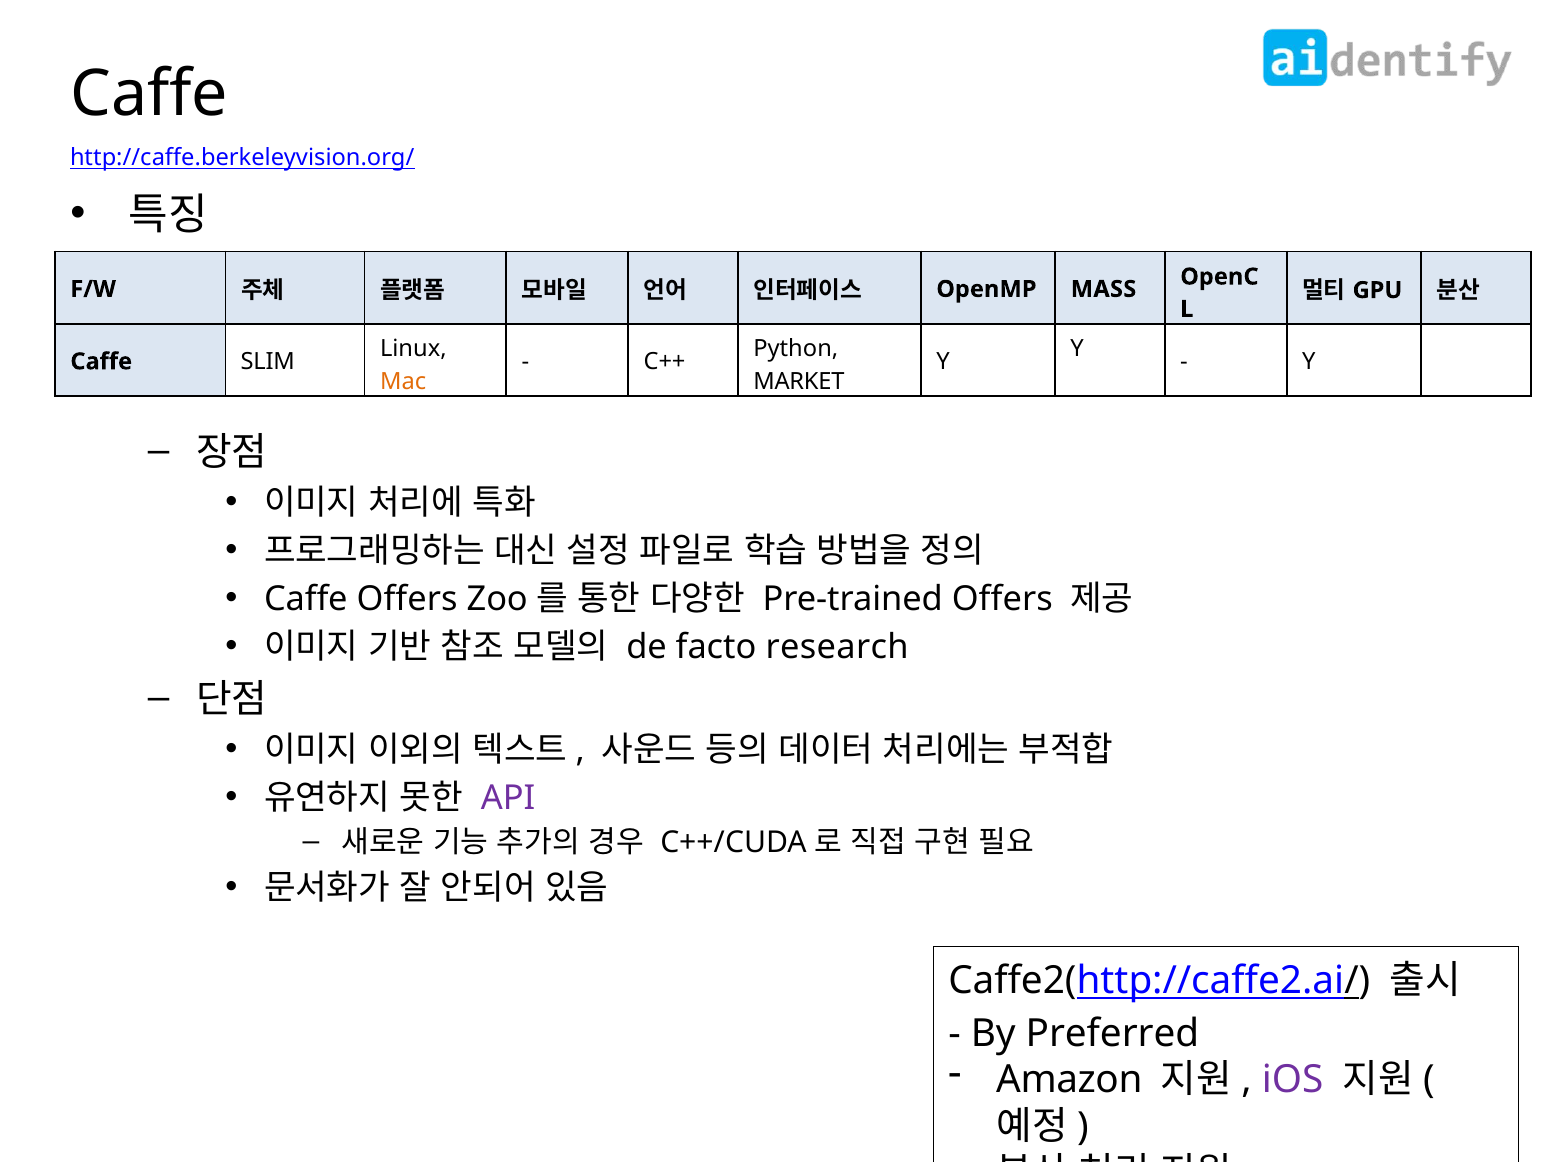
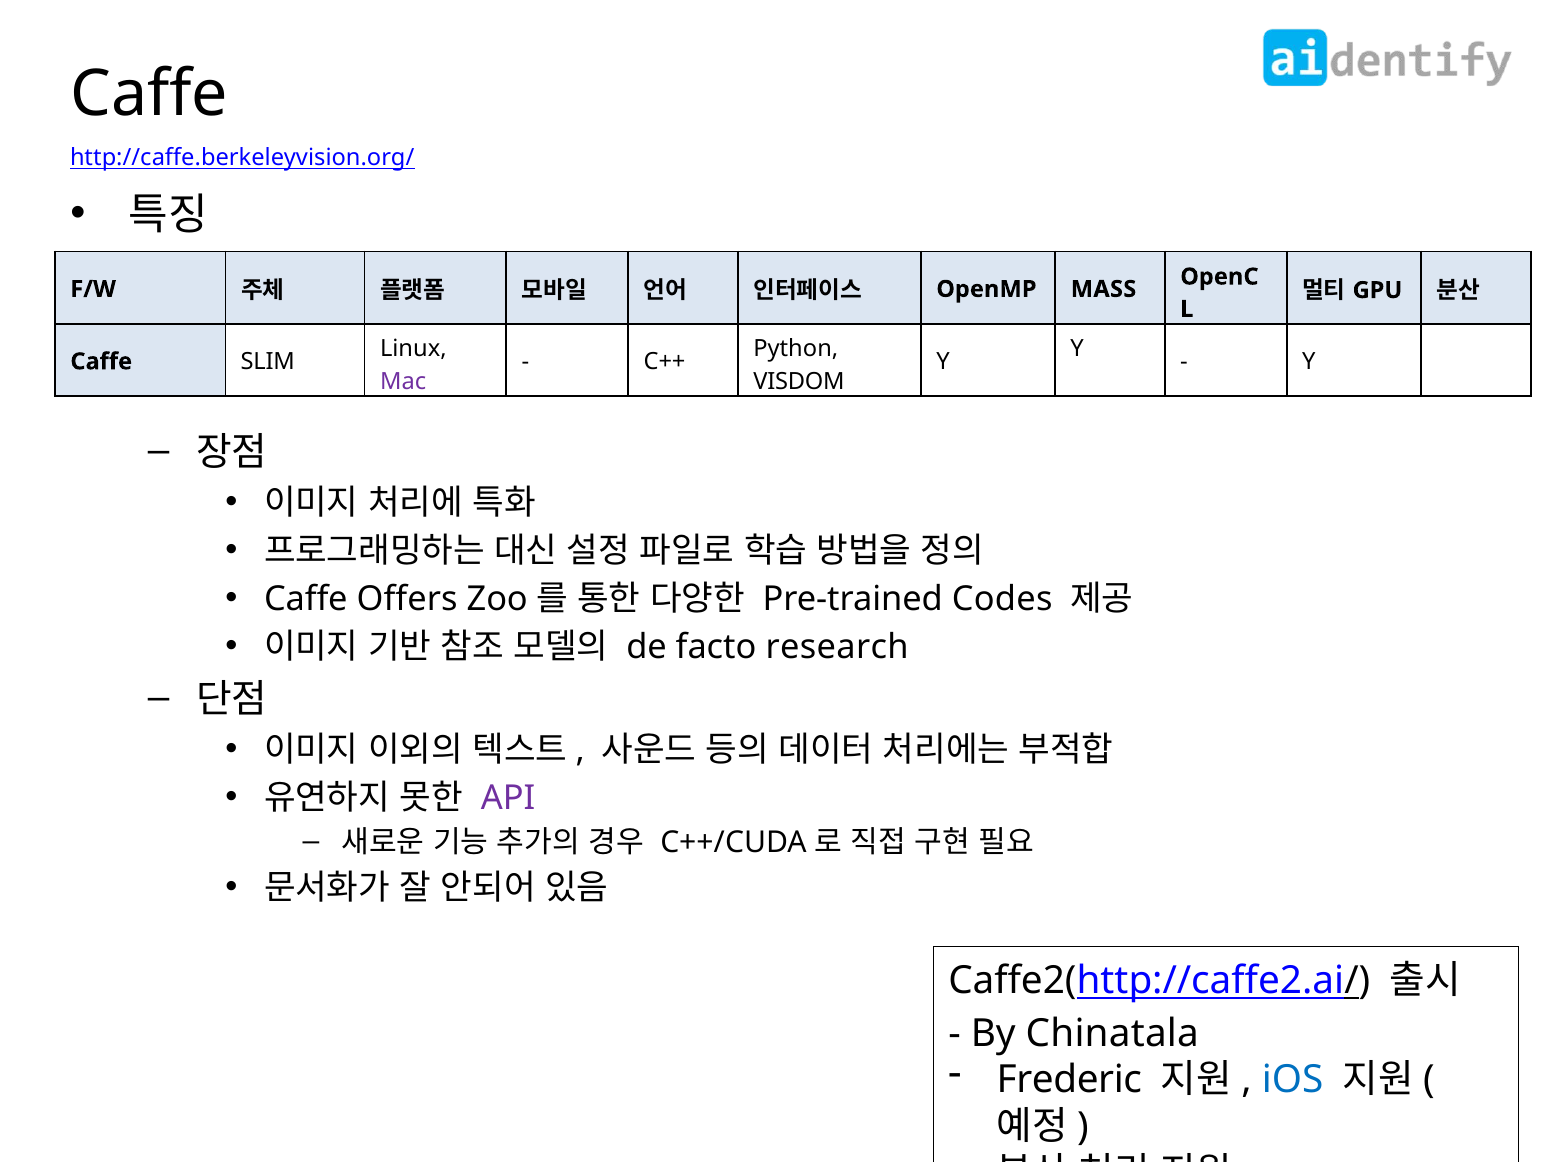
Mac colour: orange -> purple
MARKET: MARKET -> VISDOM
Pre-trained Offers: Offers -> Codes
Preferred: Preferred -> Chinatala
Amazon: Amazon -> Frederic
iOS colour: purple -> blue
